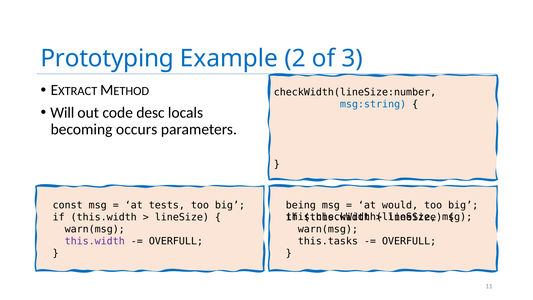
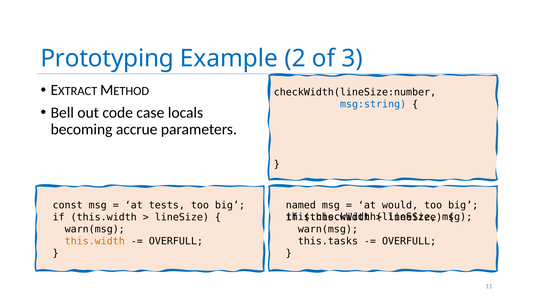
Will: Will -> Bell
desc: desc -> case
occurs: occurs -> accrue
being: being -> named
this.width at (95, 241) colour: purple -> orange
